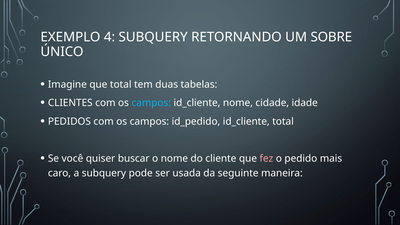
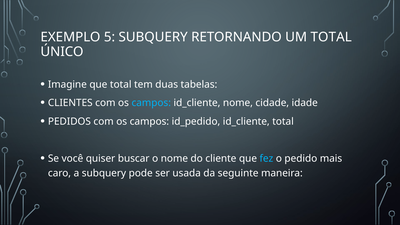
4: 4 -> 5
UM SOBRE: SOBRE -> TOTAL
fez colour: pink -> light blue
